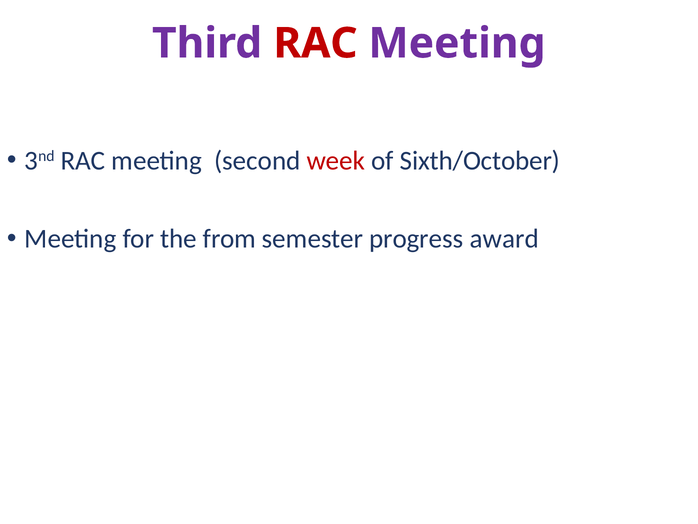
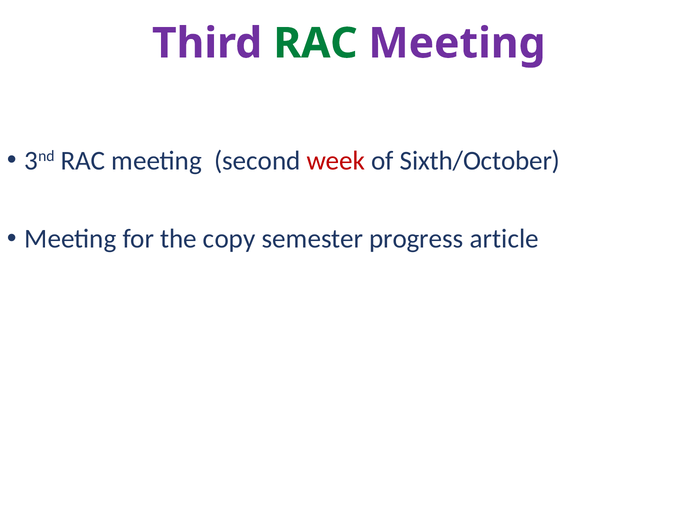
RAC at (315, 43) colour: red -> green
from: from -> copy
award: award -> article
